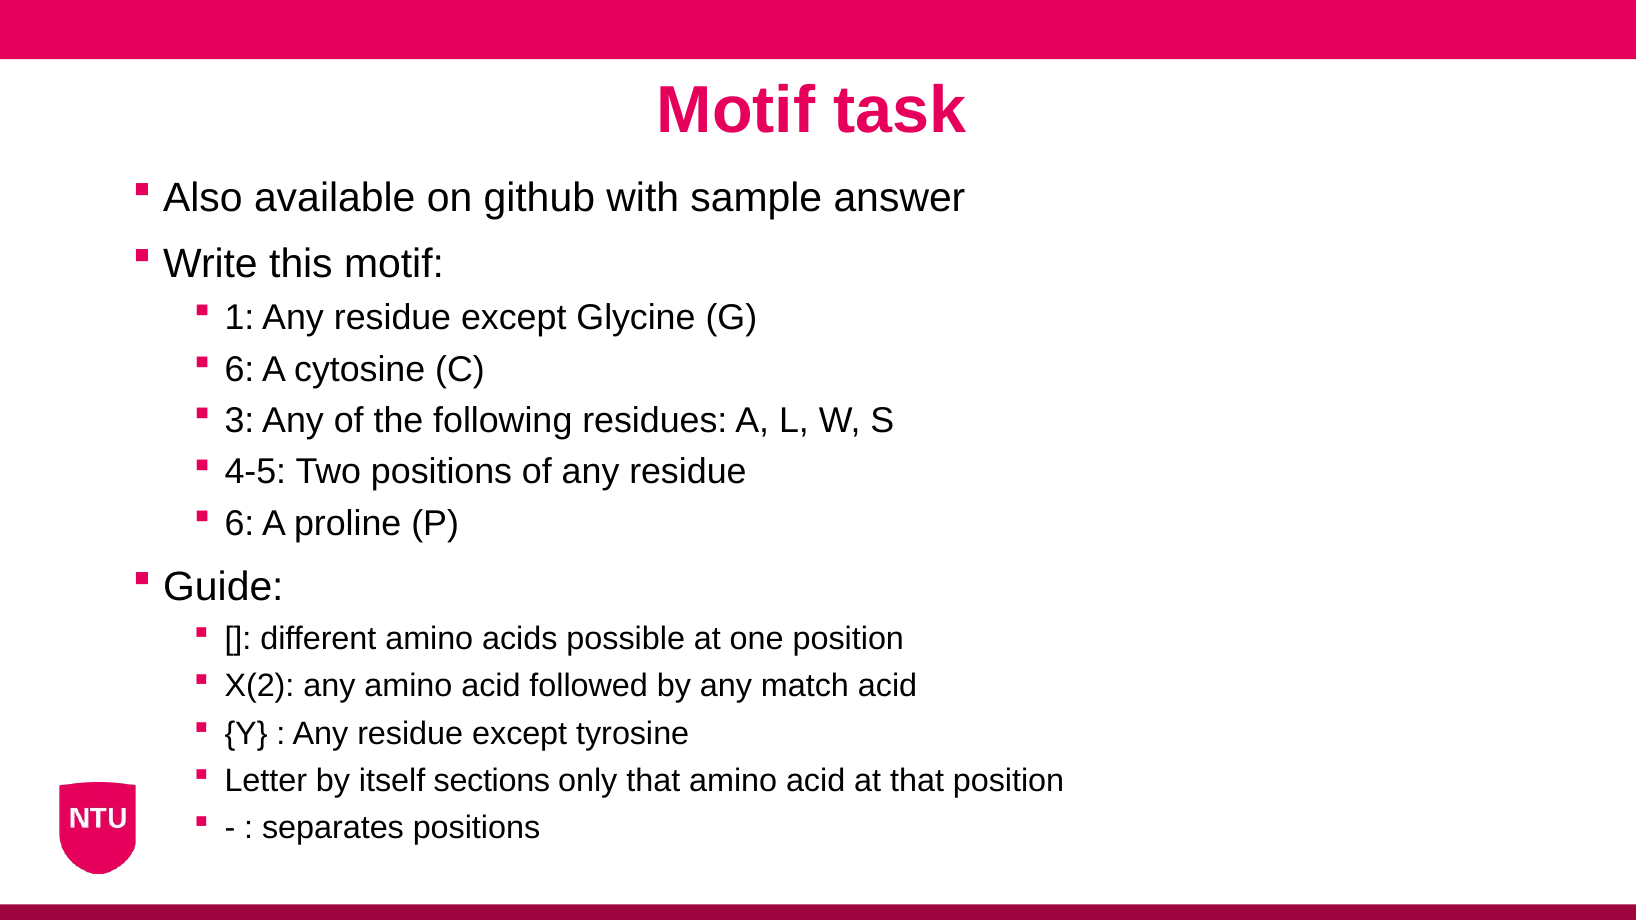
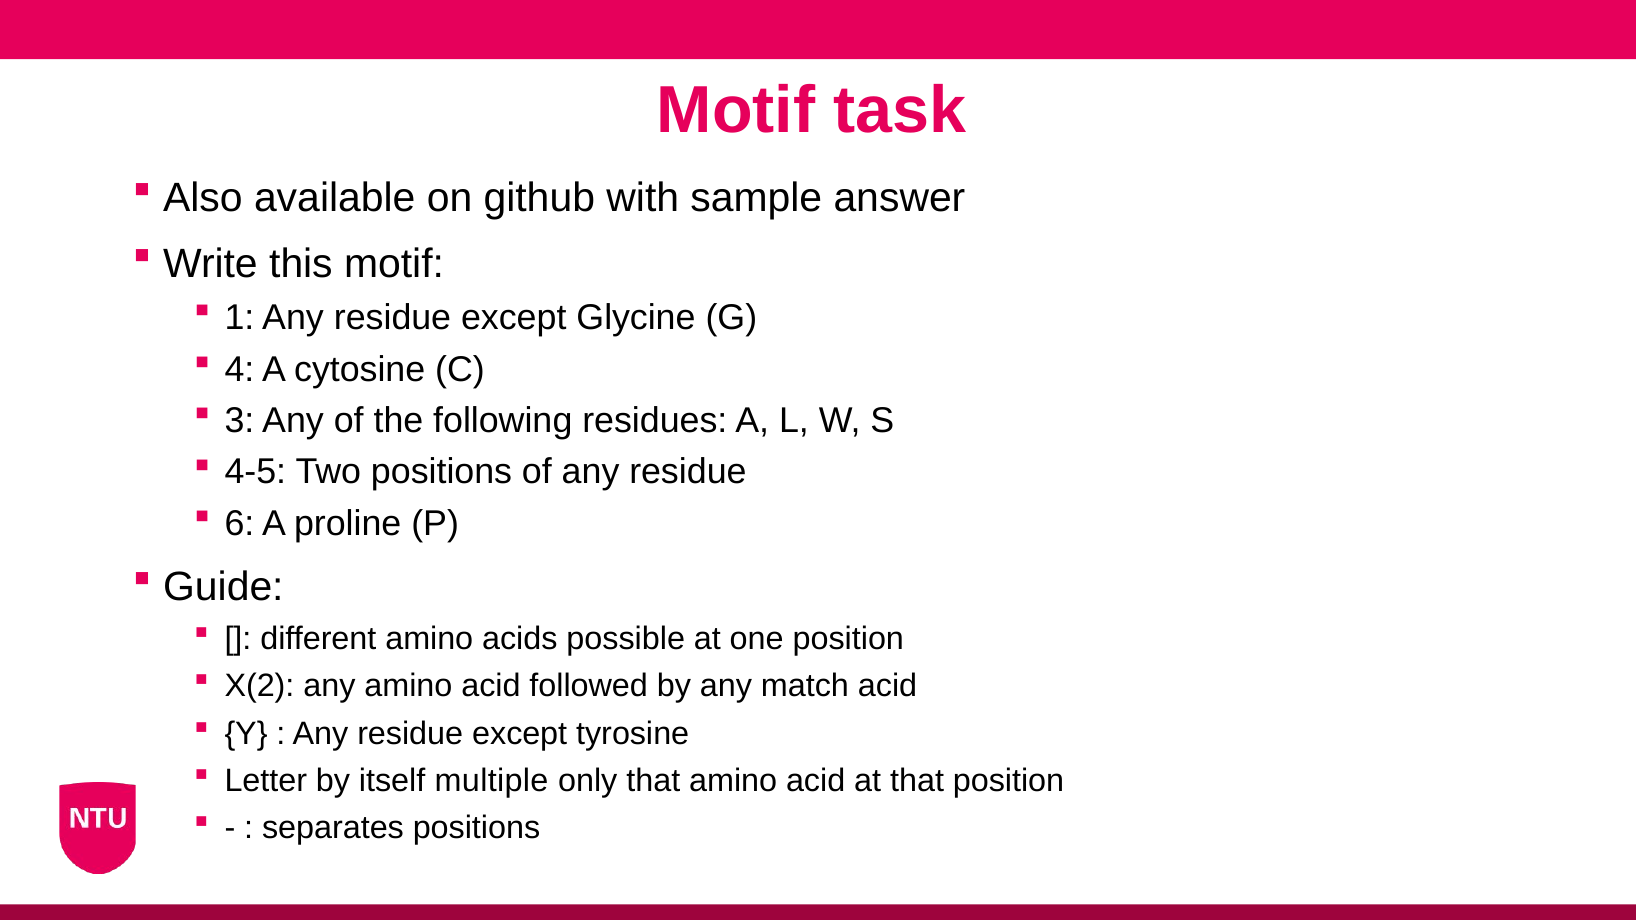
6 at (239, 369): 6 -> 4
sections: sections -> multiple
